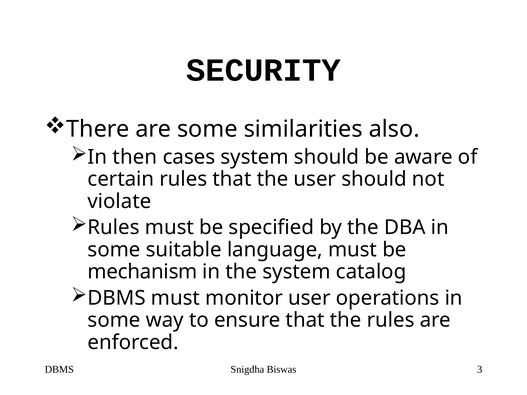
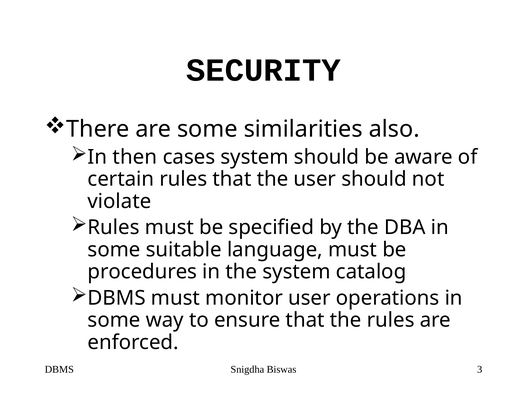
mechanism: mechanism -> procedures
